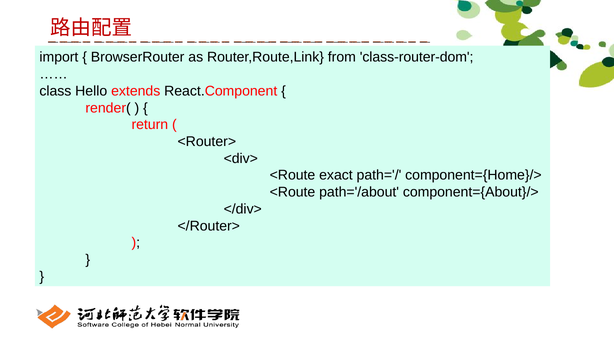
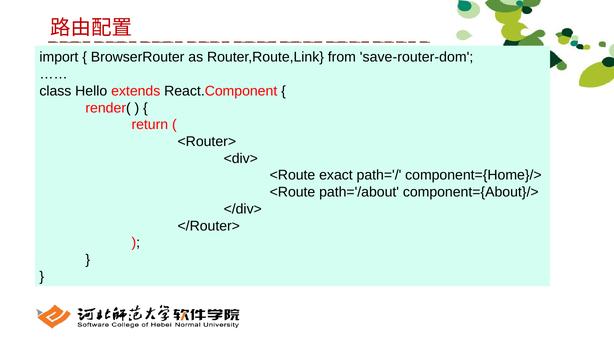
class-router-dom: class-router-dom -> save-router-dom
